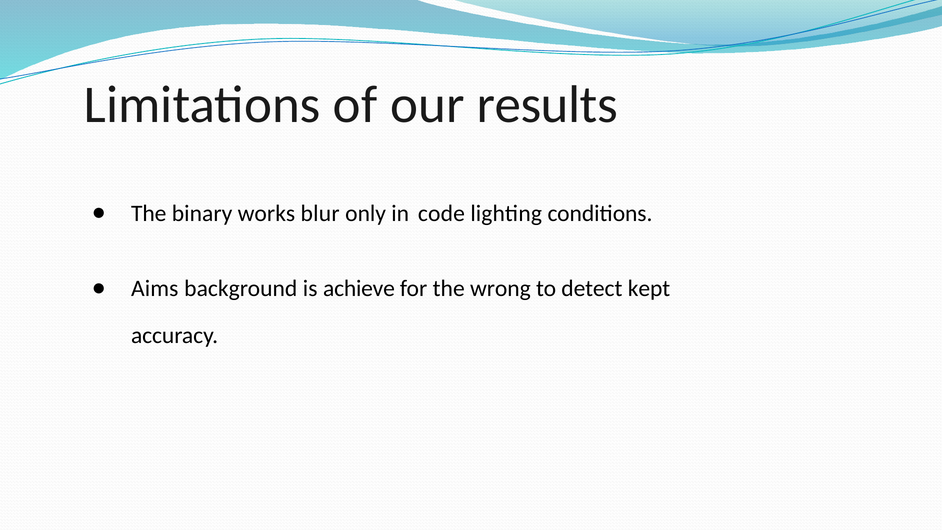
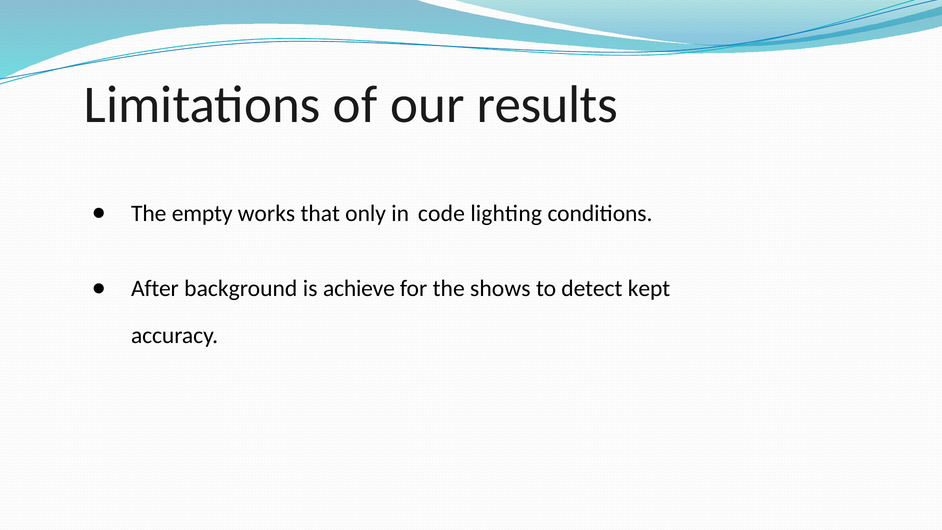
binary: binary -> empty
blur: blur -> that
Aims: Aims -> After
wrong: wrong -> shows
